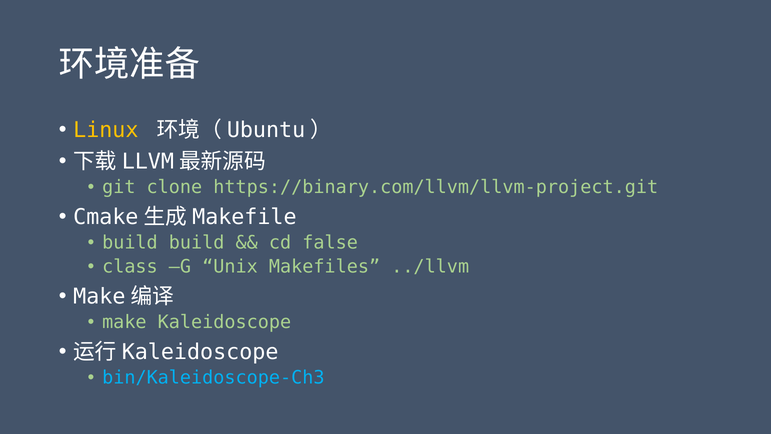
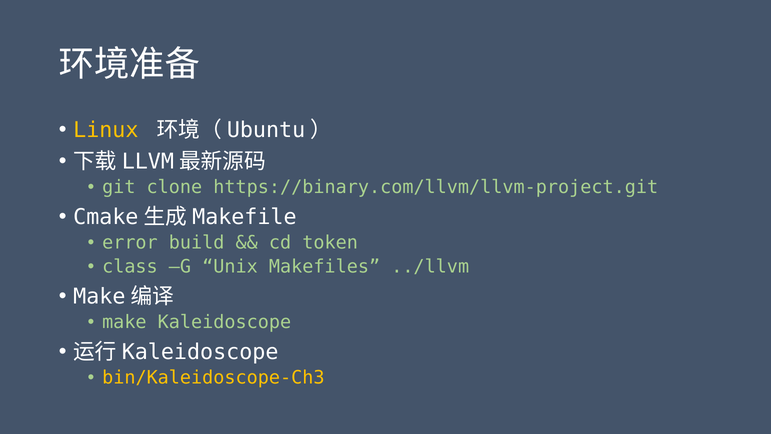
build at (130, 243): build -> error
false: false -> token
bin/Kaleidoscope-Ch3 colour: light blue -> yellow
